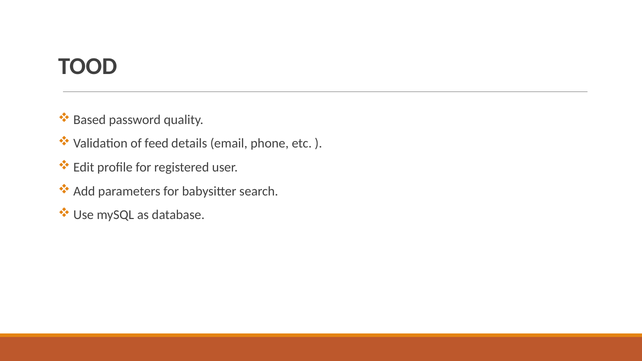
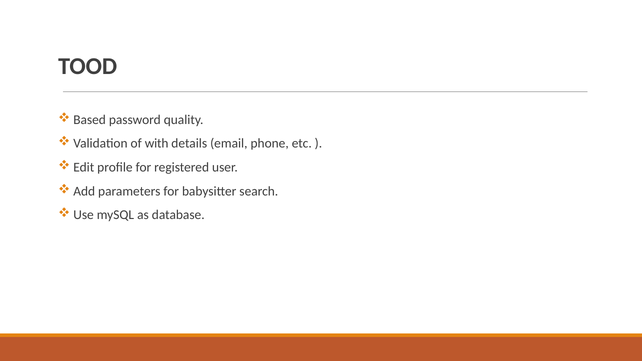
feed: feed -> with
